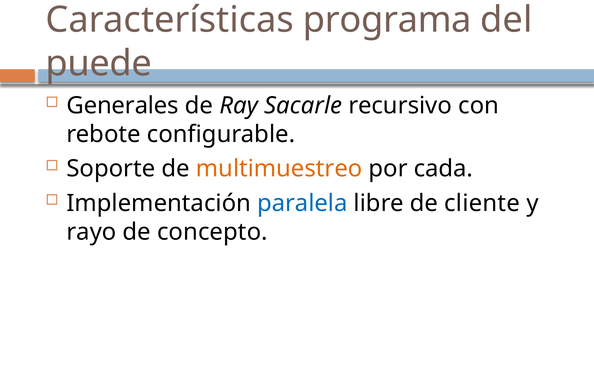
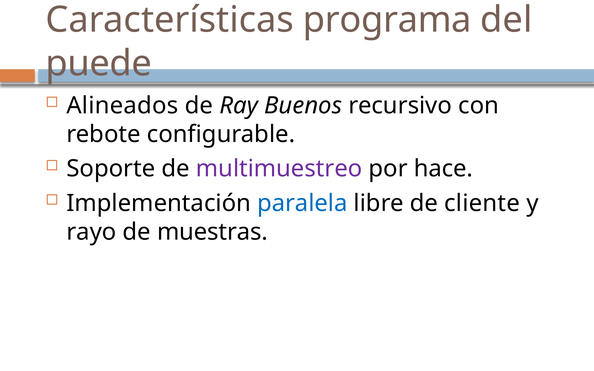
Generales: Generales -> Alineados
Sacarle: Sacarle -> Buenos
multimuestreo colour: orange -> purple
cada: cada -> hace
concepto: concepto -> muestras
